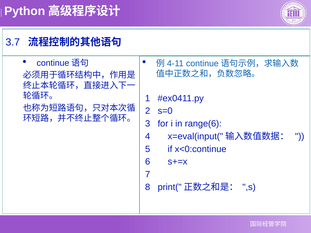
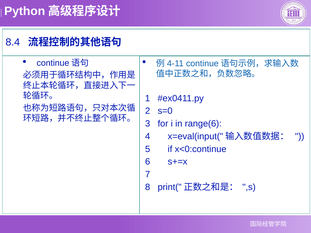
3.7: 3.7 -> 8.4
